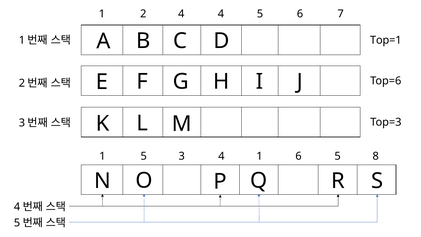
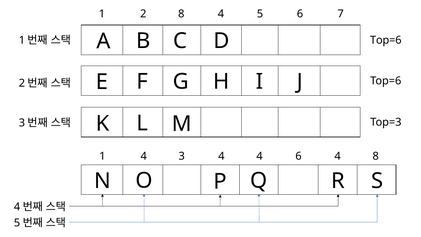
2 4: 4 -> 8
Top=1 at (386, 40): Top=1 -> Top=6
1 5: 5 -> 4
4 1: 1 -> 4
6 5: 5 -> 4
